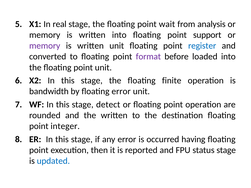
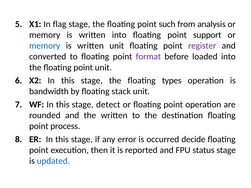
real: real -> flag
wait: wait -> such
memory at (45, 46) colour: purple -> blue
register colour: blue -> purple
finite: finite -> types
floating error: error -> stack
integer: integer -> process
having: having -> decide
